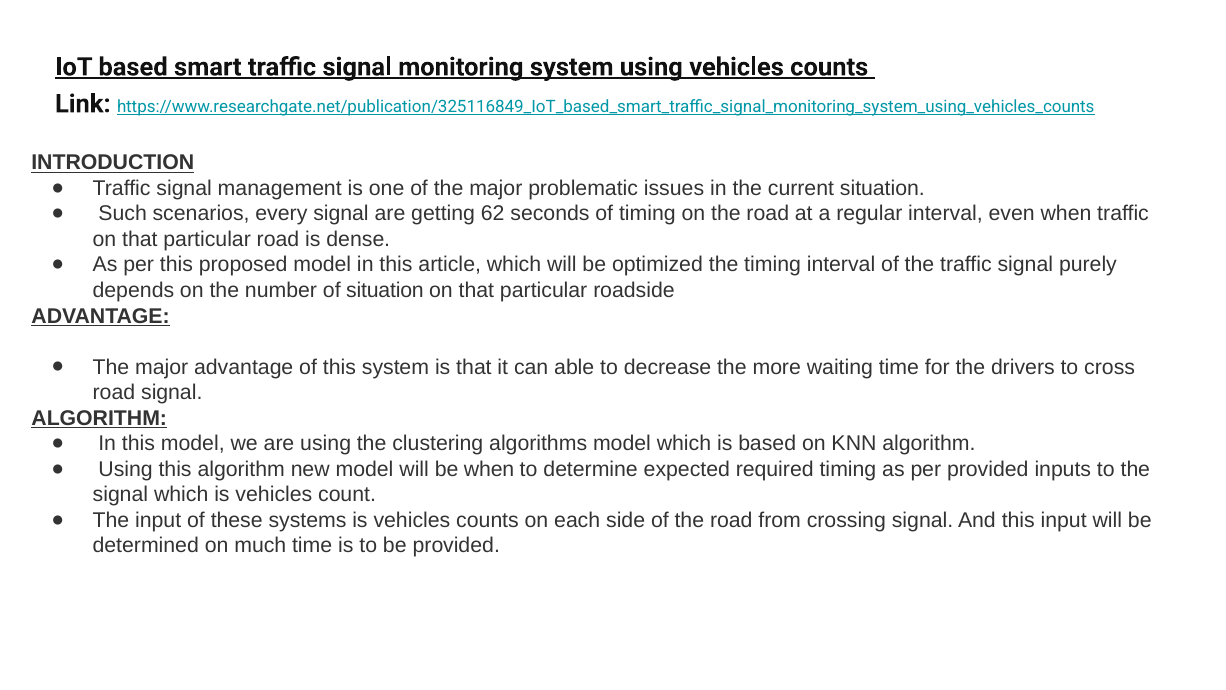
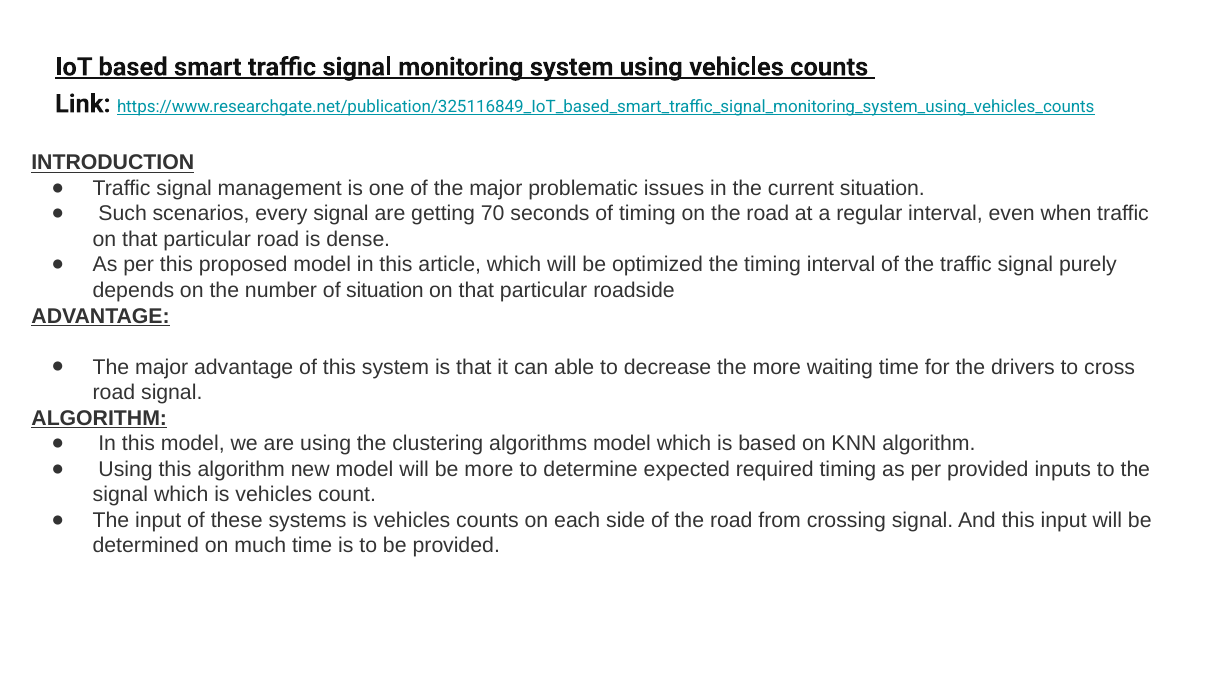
62: 62 -> 70
be when: when -> more
